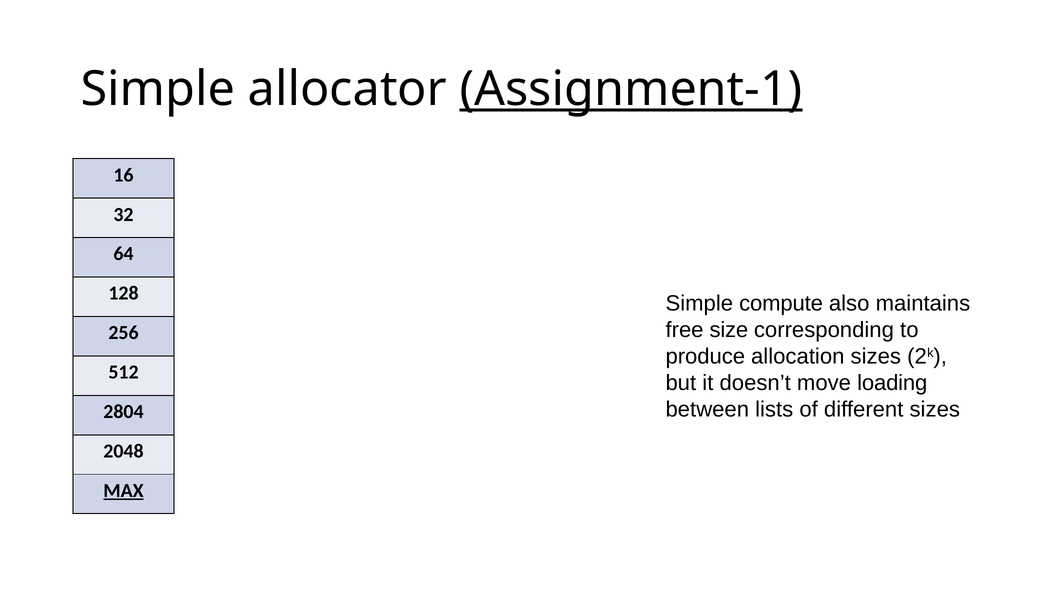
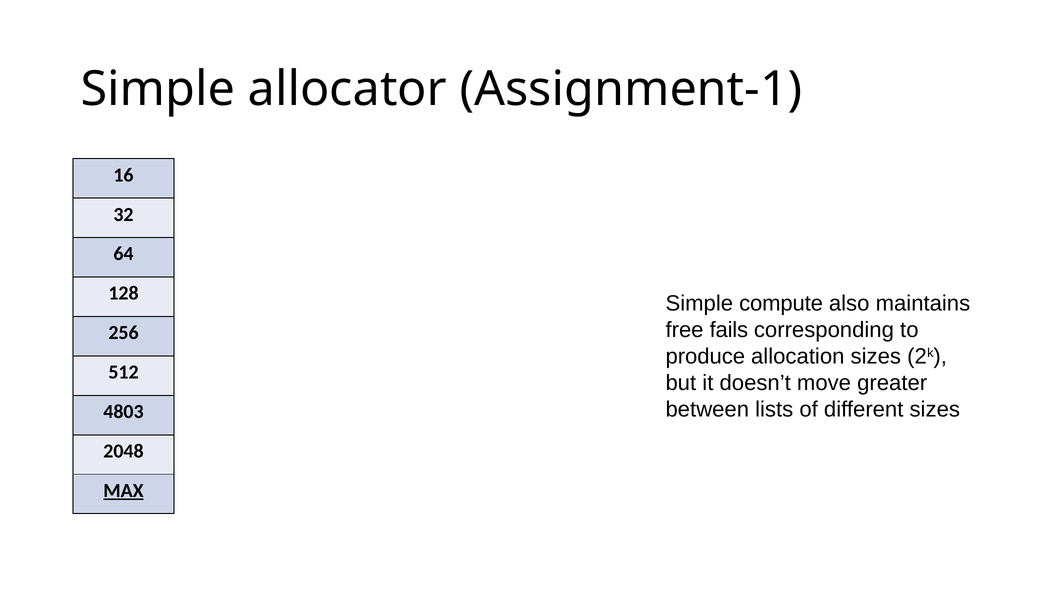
Assignment-1 underline: present -> none
size: size -> fails
loading: loading -> greater
2804: 2804 -> 4803
